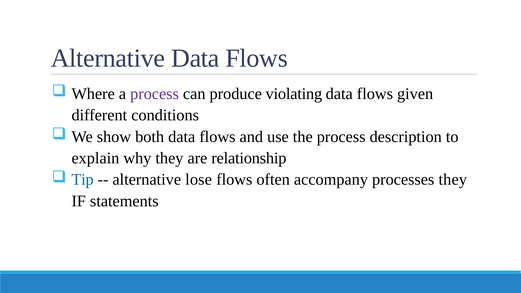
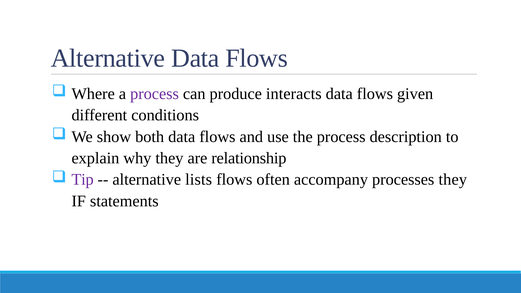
violating: violating -> interacts
Tip colour: blue -> purple
lose: lose -> lists
